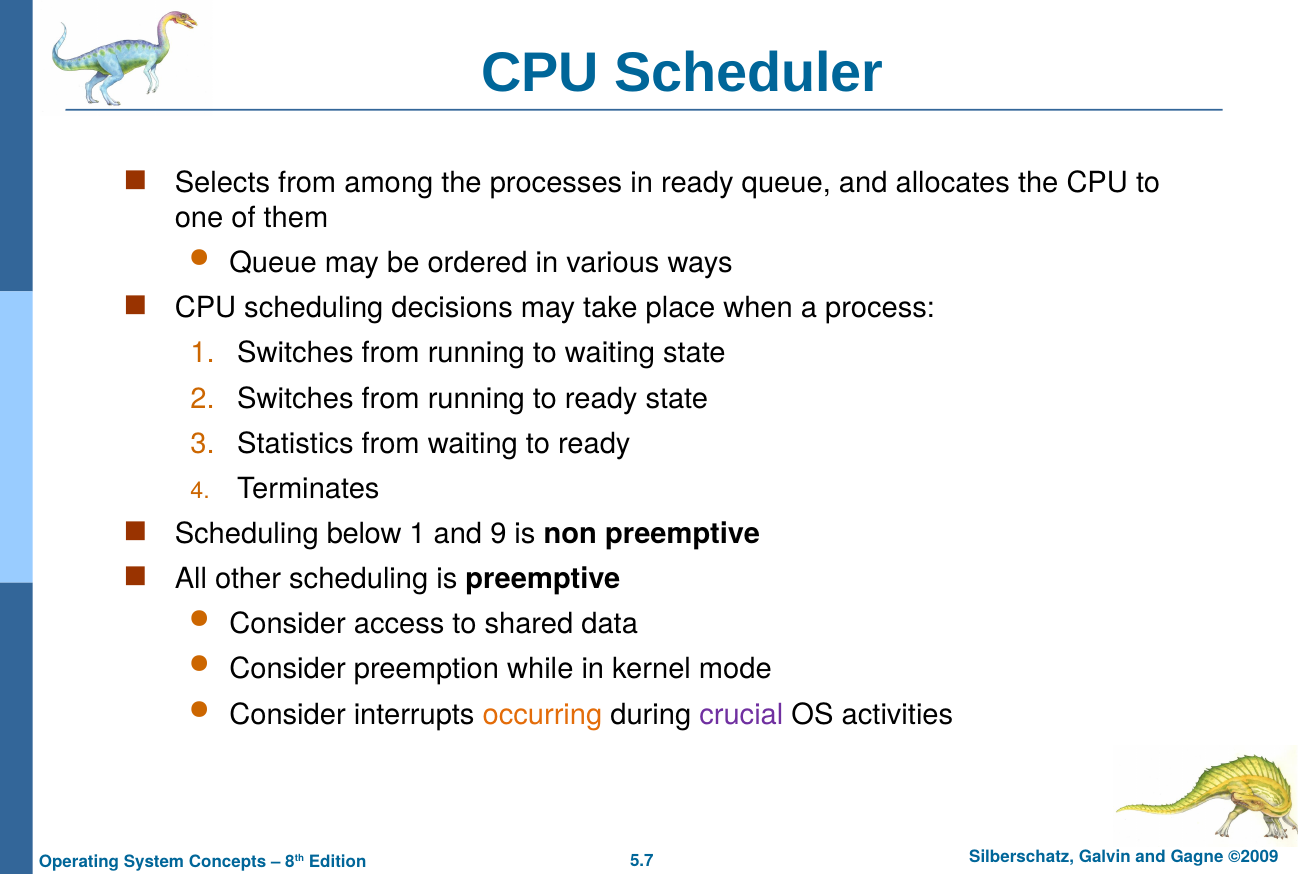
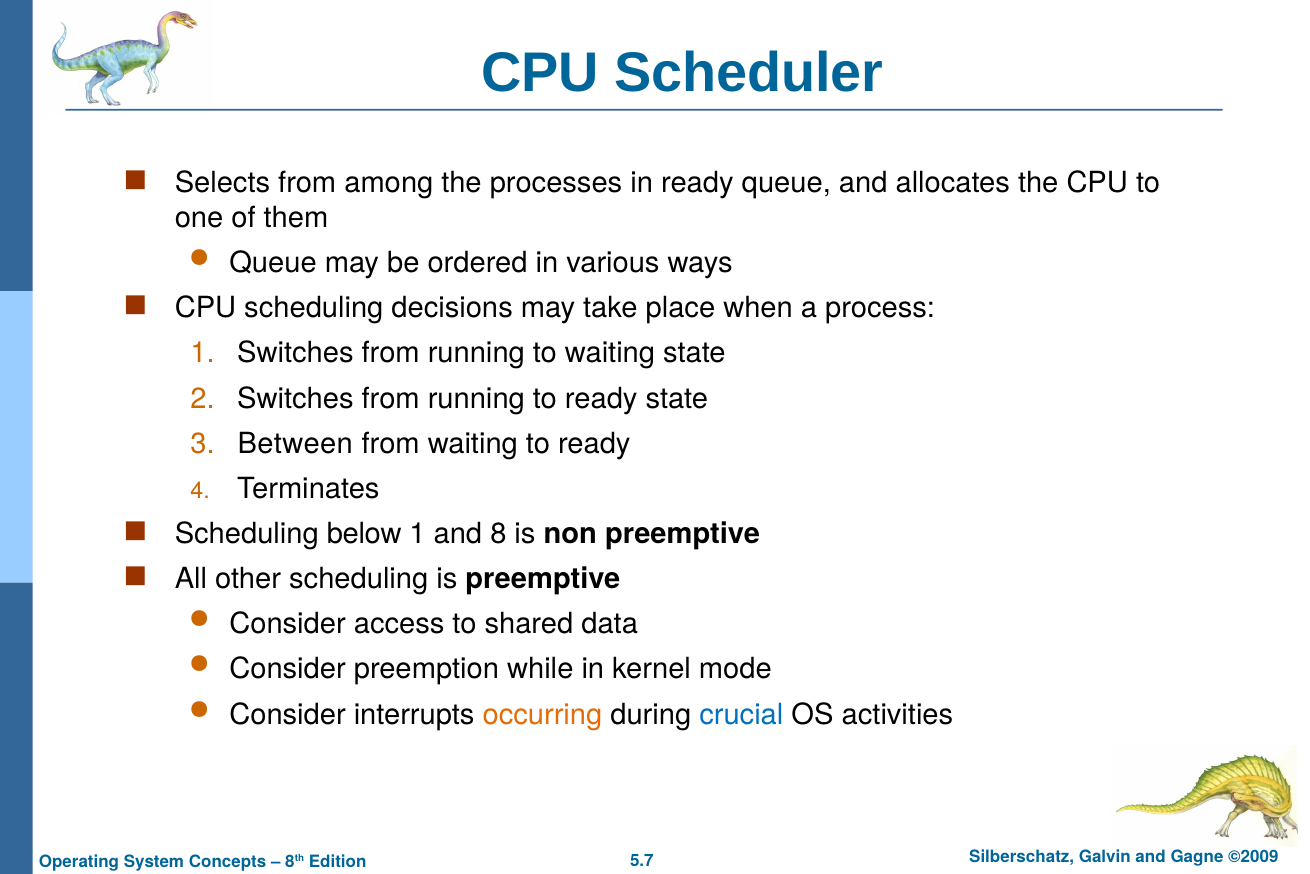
Statistics: Statistics -> Between
9: 9 -> 8
crucial colour: purple -> blue
